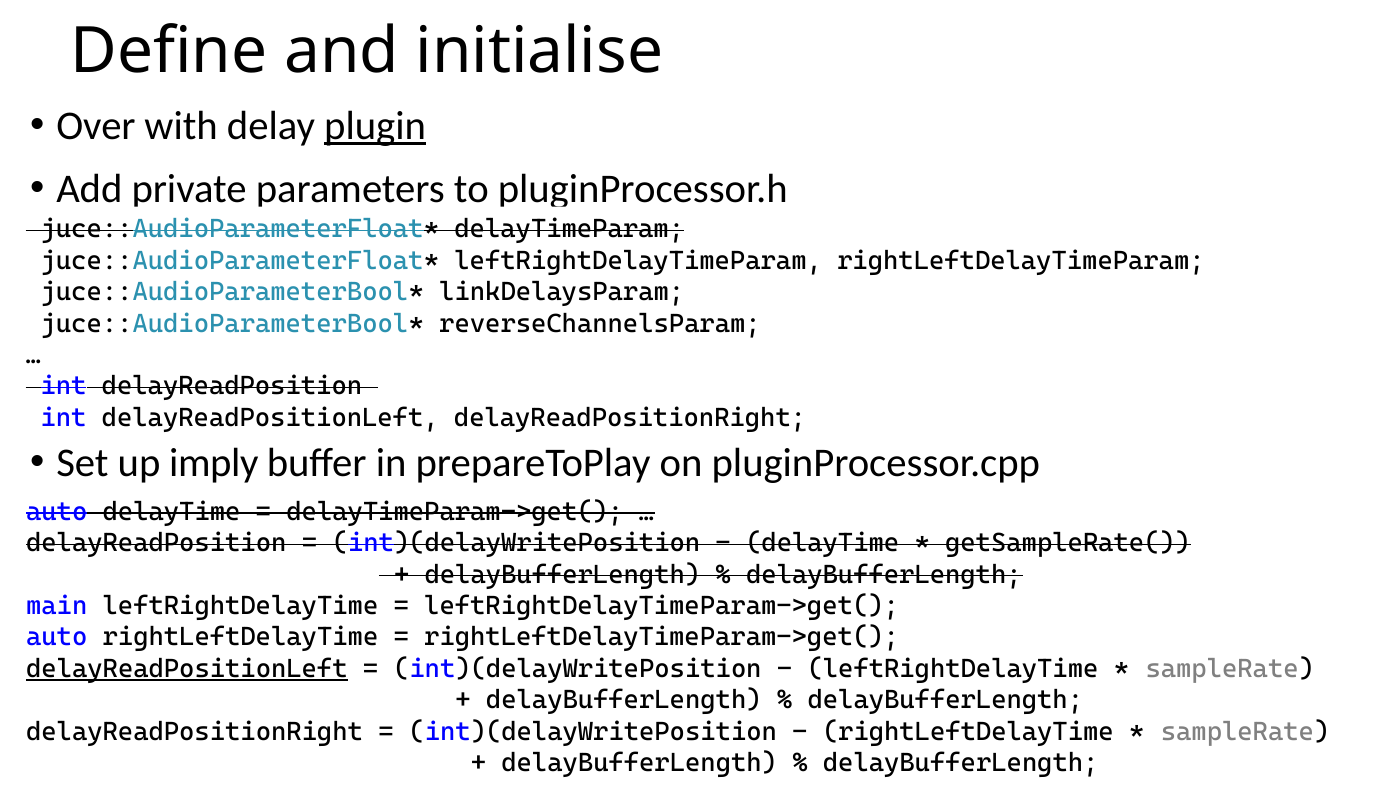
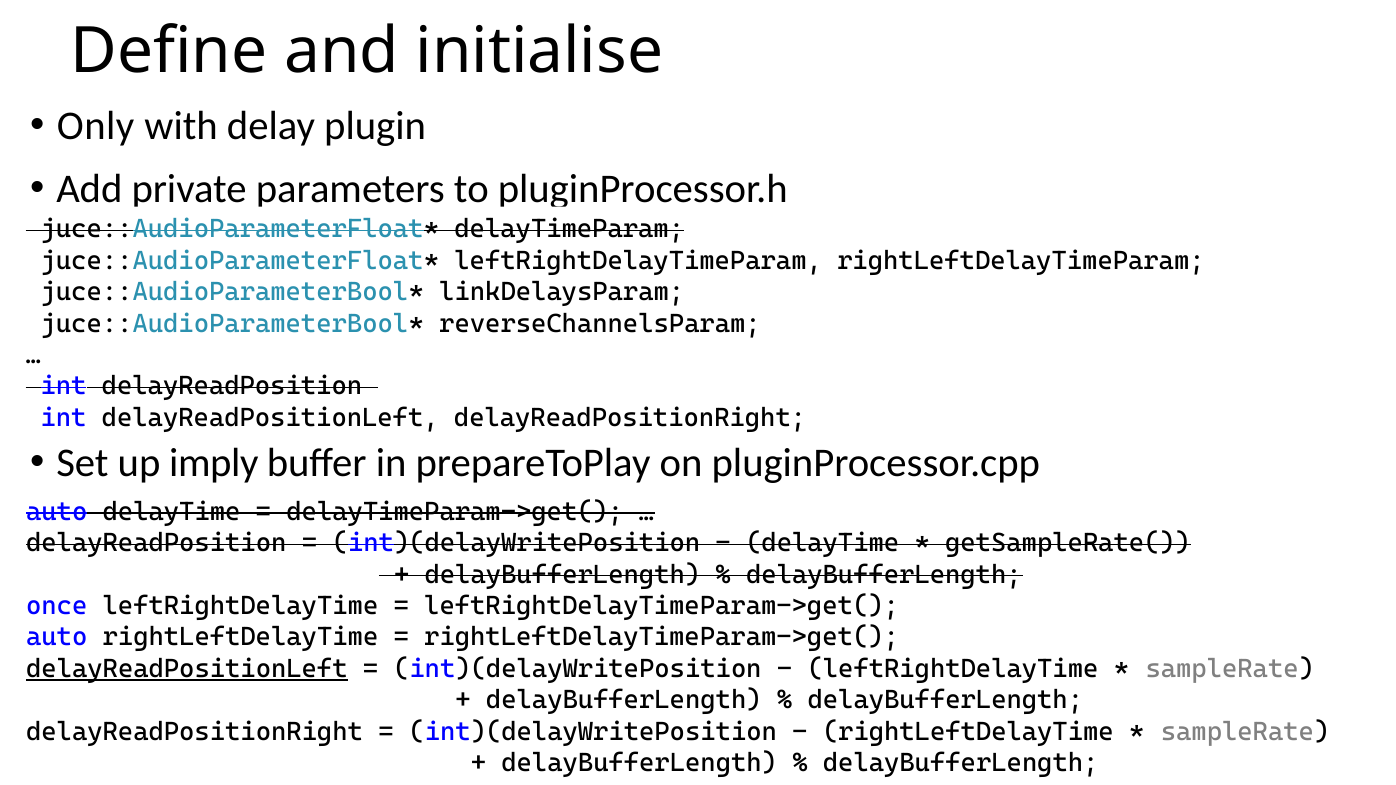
Over: Over -> Only
plugin underline: present -> none
main: main -> once
